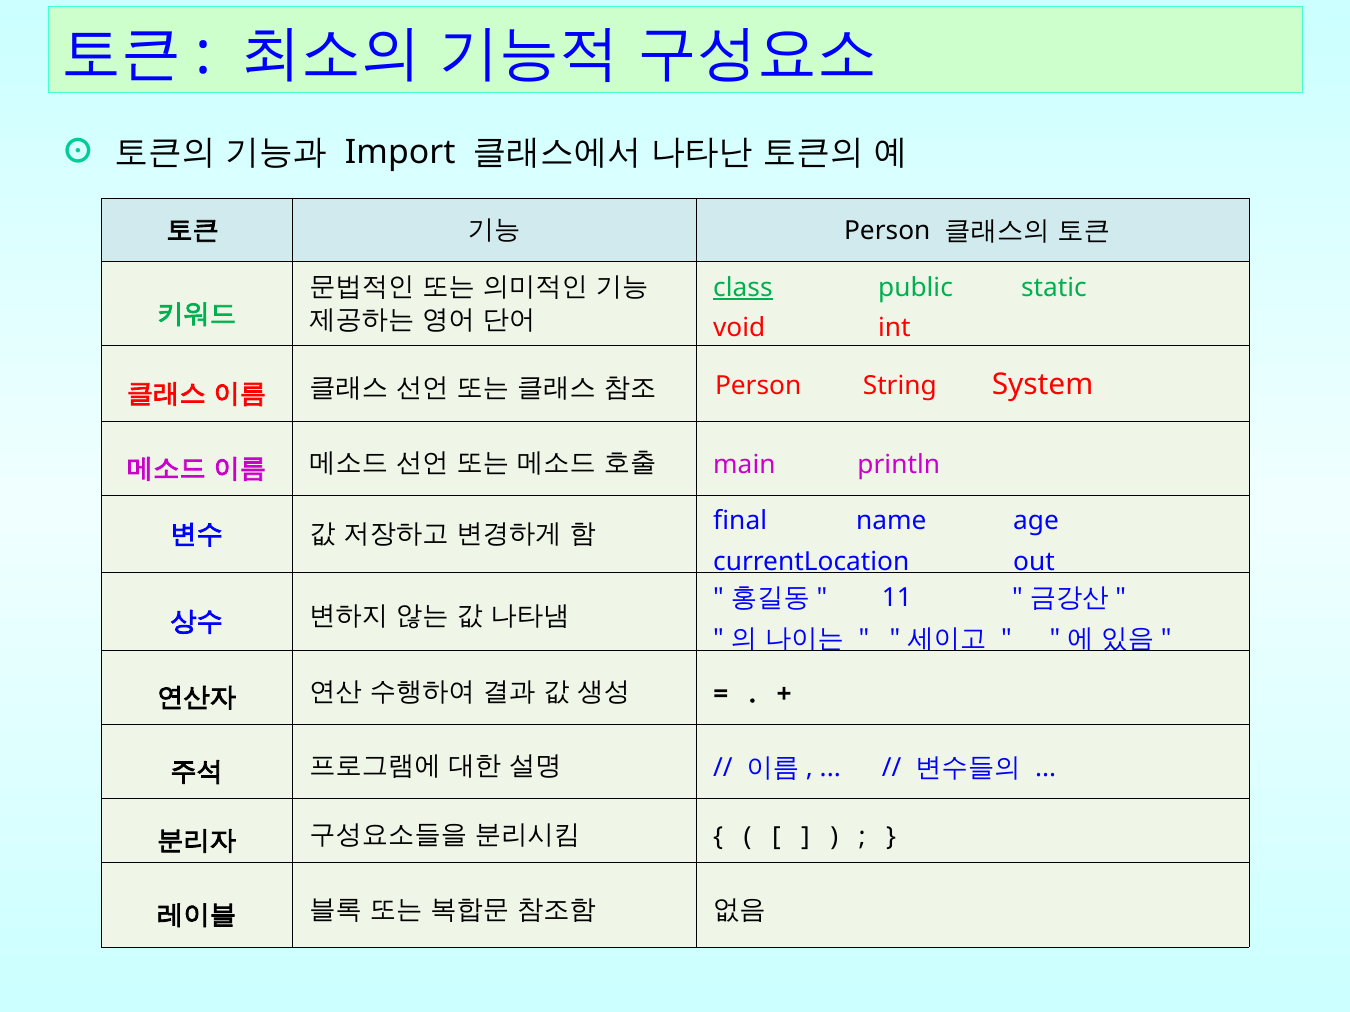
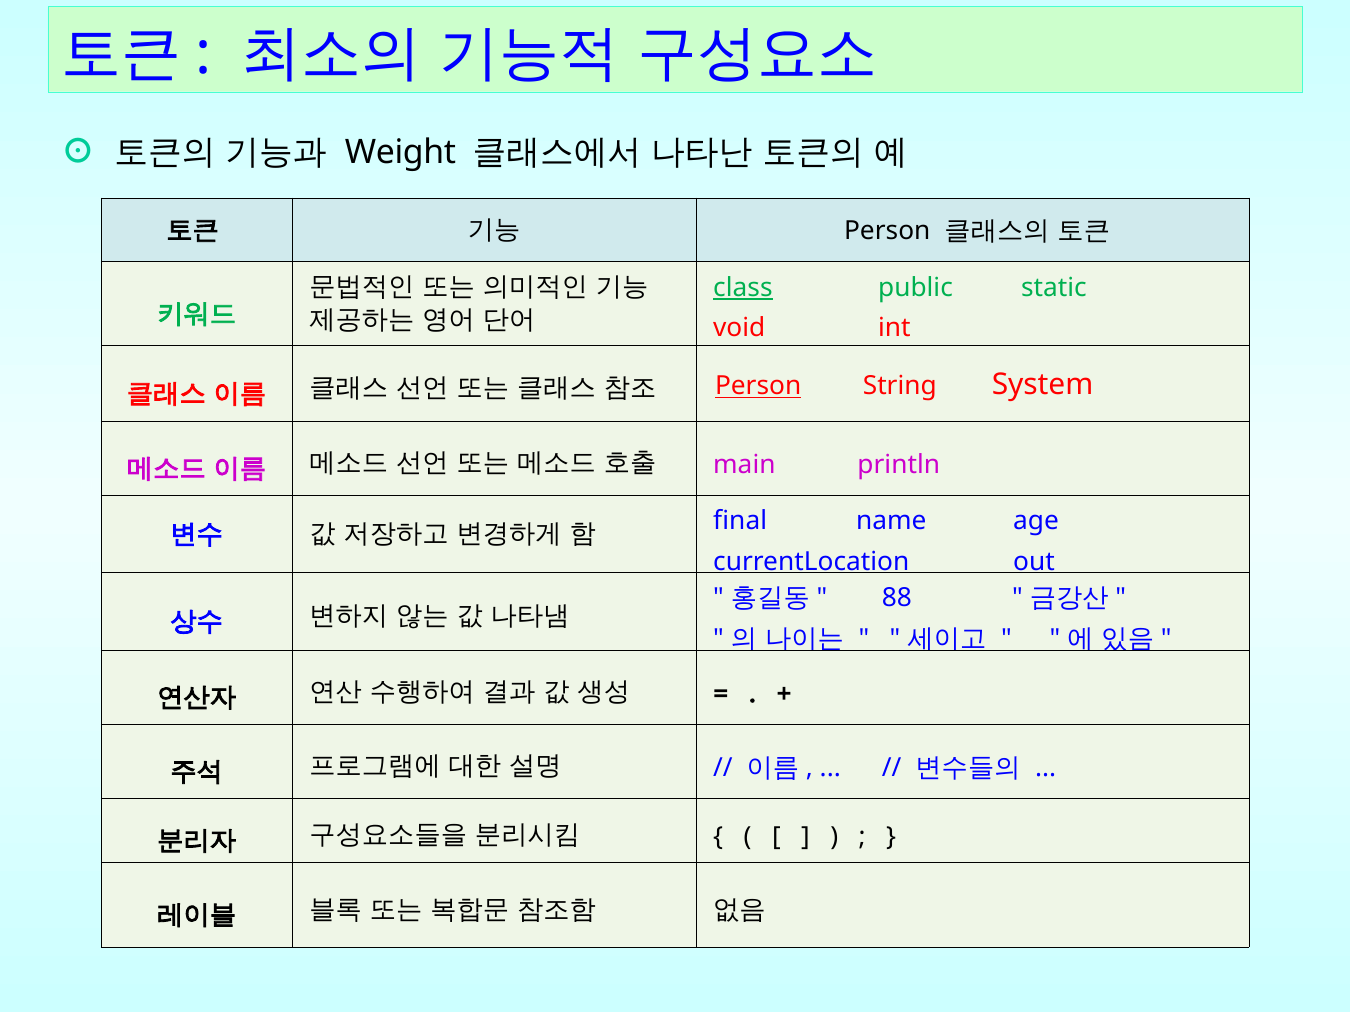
Import: Import -> Weight
Person at (758, 386) underline: none -> present
11: 11 -> 88
